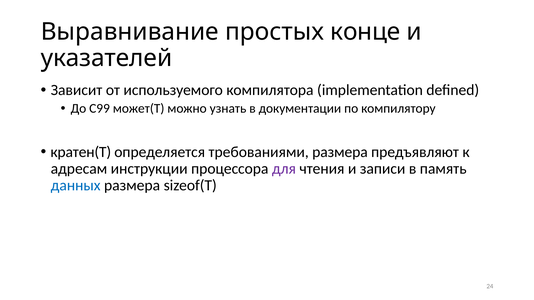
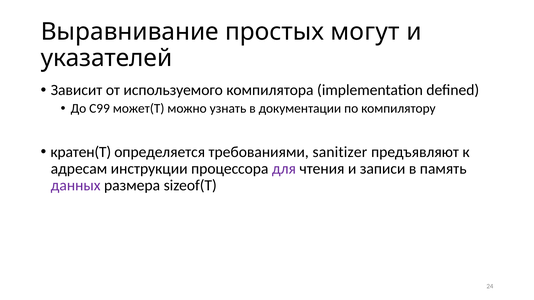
конце: конце -> могут
требованиями размера: размера -> sanitizer
данных colour: blue -> purple
